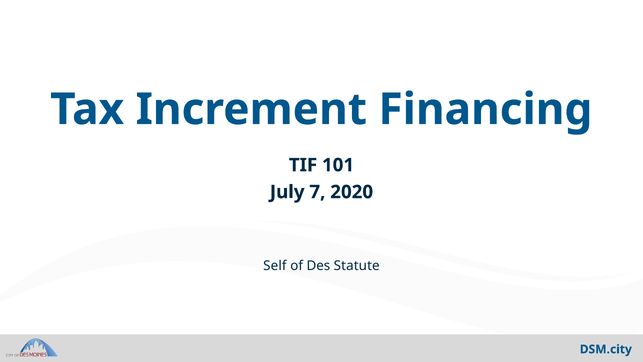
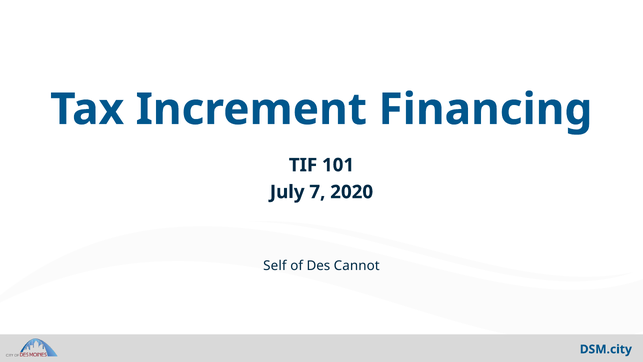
Statute: Statute -> Cannot
